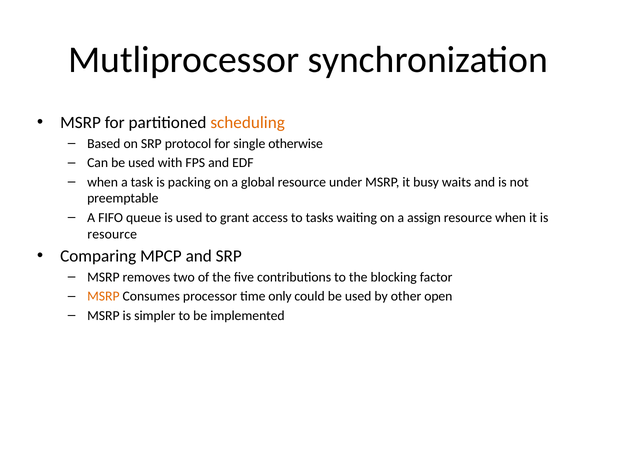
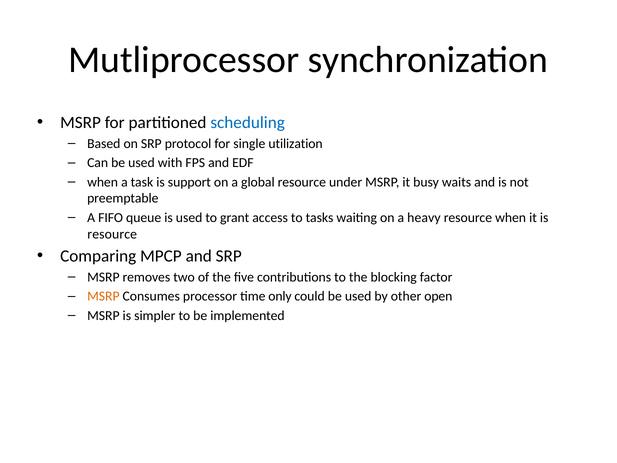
scheduling colour: orange -> blue
otherwise: otherwise -> utilization
packing: packing -> support
assign: assign -> heavy
